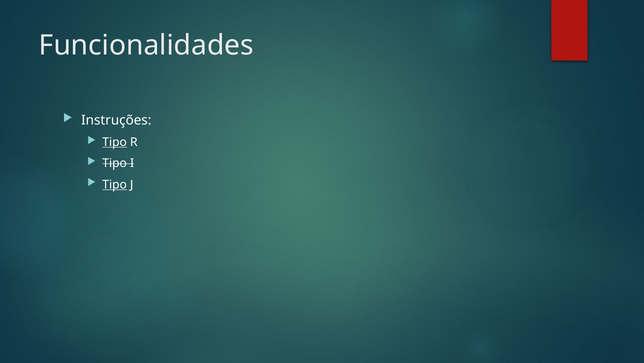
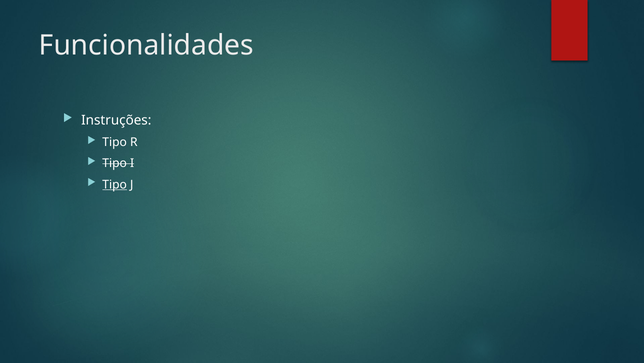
Tipo at (115, 142) underline: present -> none
